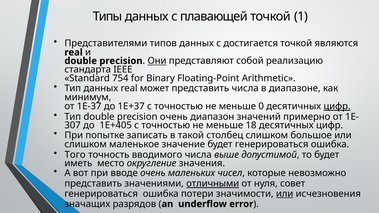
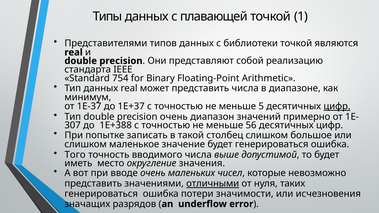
достигается: достигается -> библиотеки
Они underline: present -> none
0: 0 -> 5
1E+405: 1E+405 -> 1E+388
18: 18 -> 56
совет: совет -> таких
или at (285, 194) underline: present -> none
